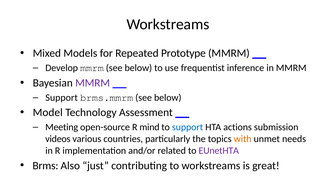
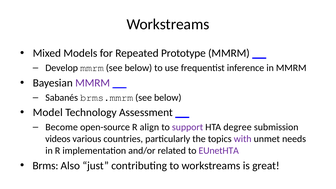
Support at (62, 98): Support -> Sabanés
Meeting: Meeting -> Become
mind: mind -> align
support at (188, 127) colour: blue -> purple
actions: actions -> degree
with colour: orange -> purple
